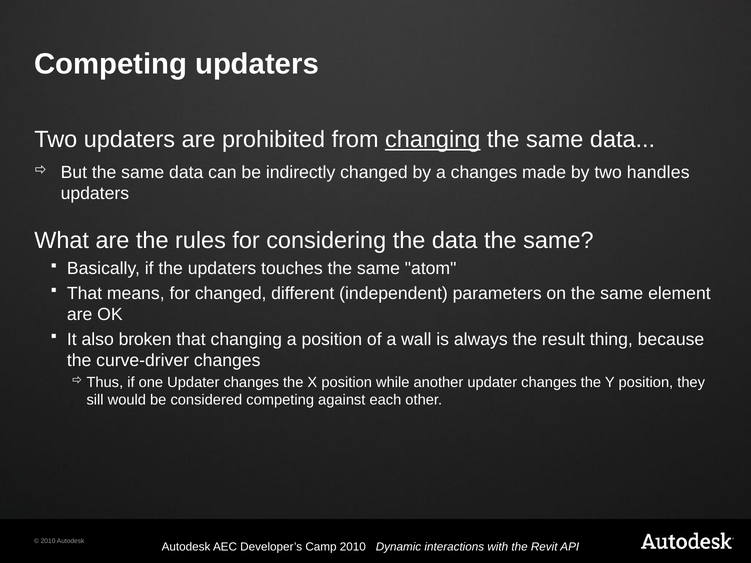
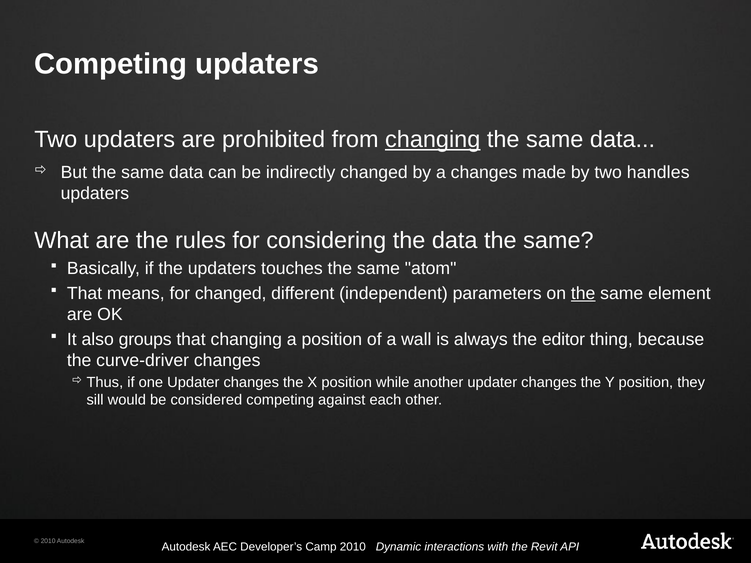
the at (583, 293) underline: none -> present
broken: broken -> groups
result: result -> editor
